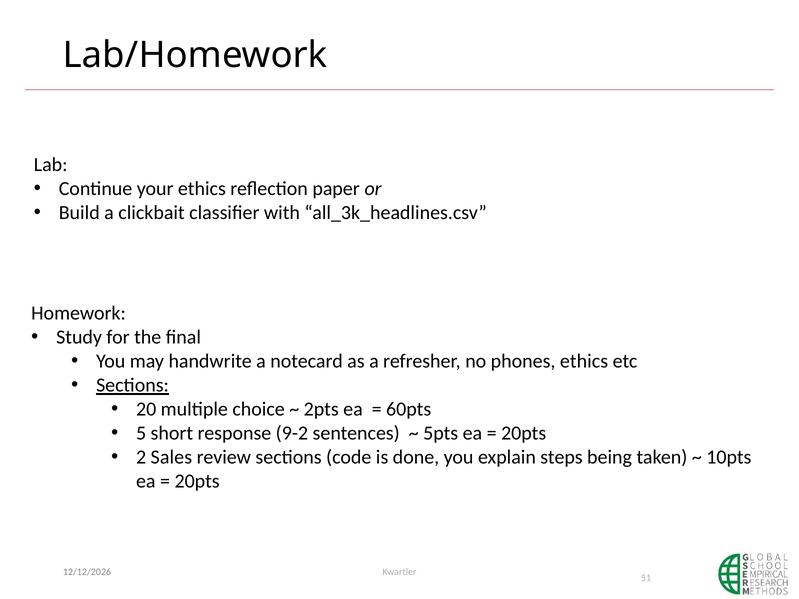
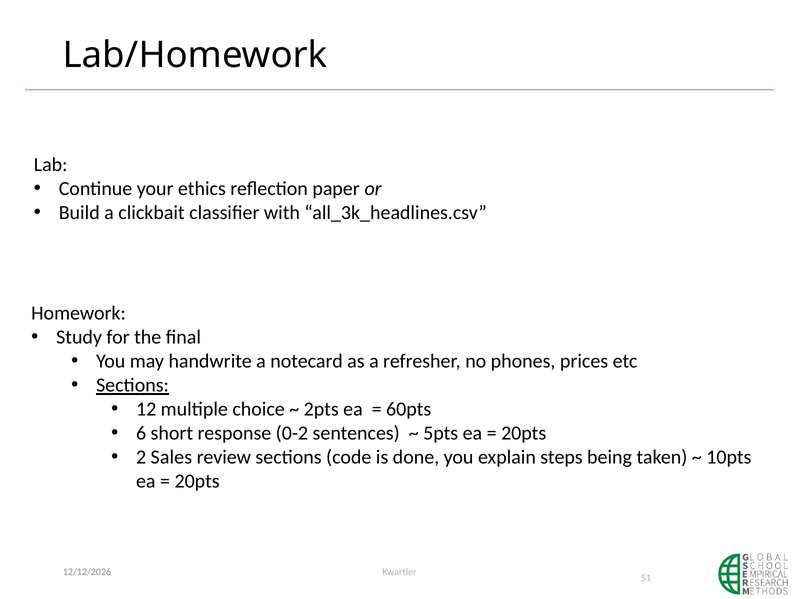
phones ethics: ethics -> prices
20: 20 -> 12
5: 5 -> 6
9-2: 9-2 -> 0-2
